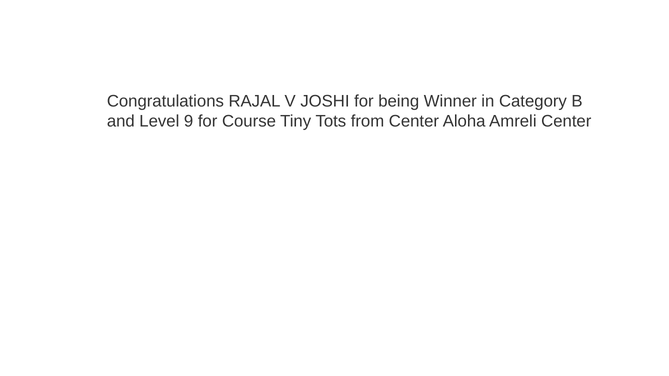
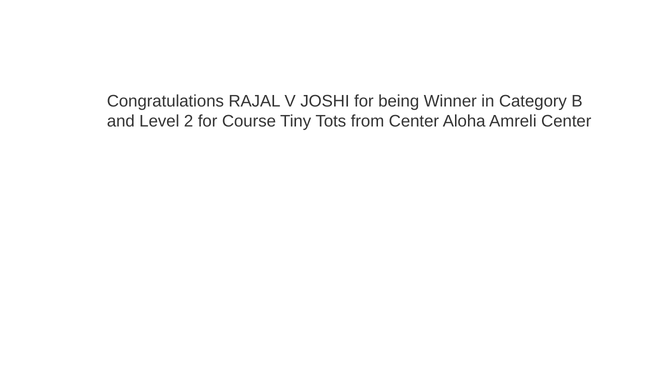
9: 9 -> 2
